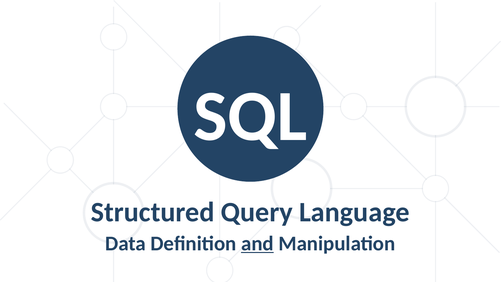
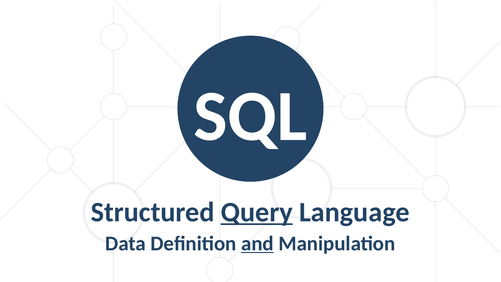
Query underline: none -> present
